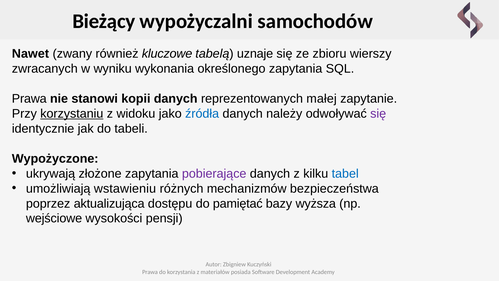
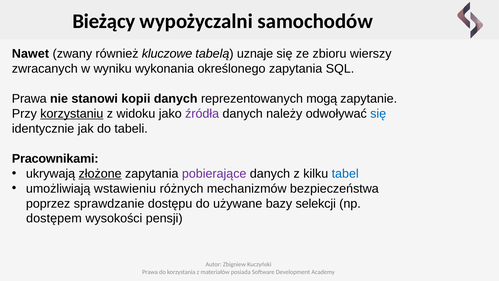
małej: małej -> mogą
źródła colour: blue -> purple
się at (378, 114) colour: purple -> blue
Wypożyczone: Wypożyczone -> Pracownikami
złożone underline: none -> present
aktualizująca: aktualizująca -> sprawdzanie
pamiętać: pamiętać -> używane
wyższa: wyższa -> selekcji
wejściowe: wejściowe -> dostępem
